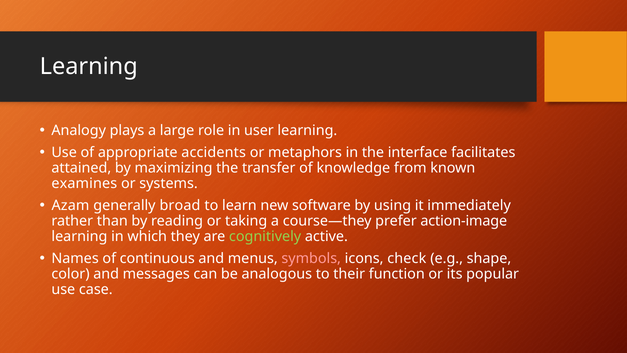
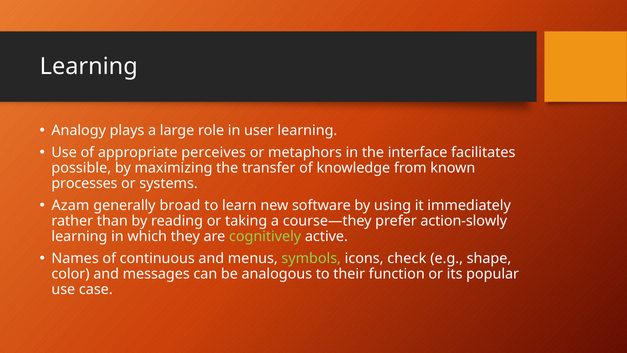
accidents: accidents -> perceives
attained: attained -> possible
examines: examines -> processes
action-image: action-image -> action-slowly
symbols colour: pink -> light green
